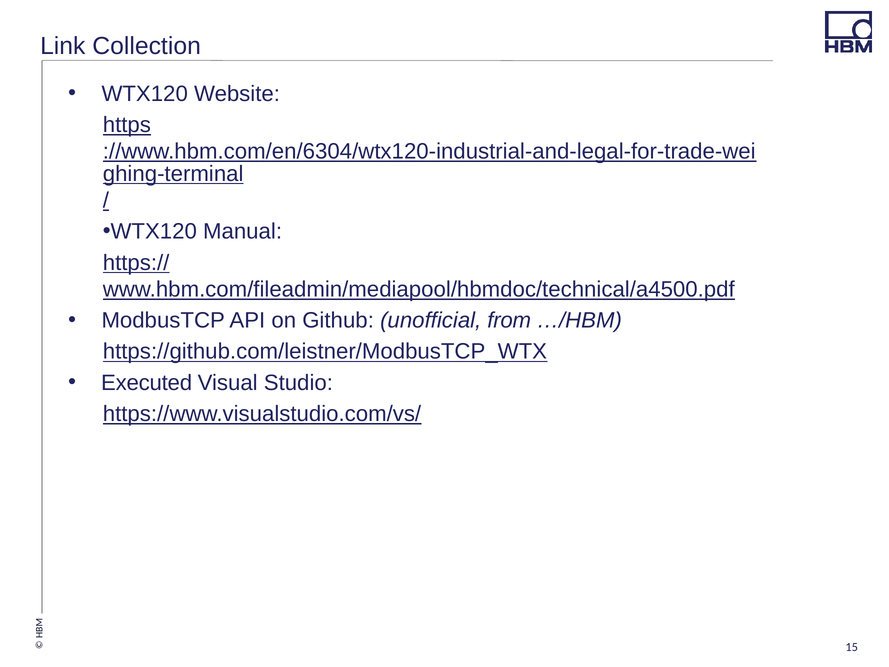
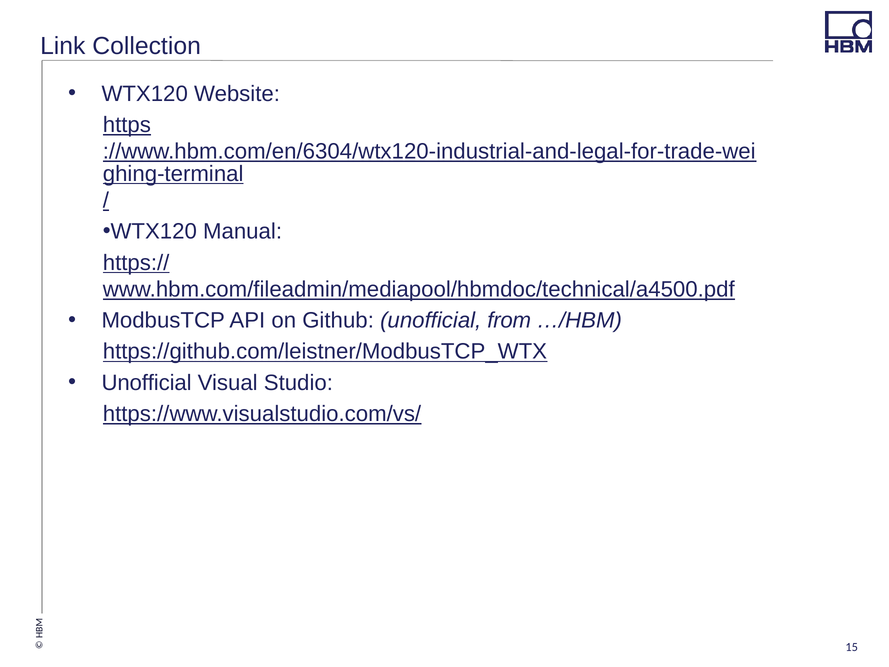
Executed at (147, 383): Executed -> Unofficial
